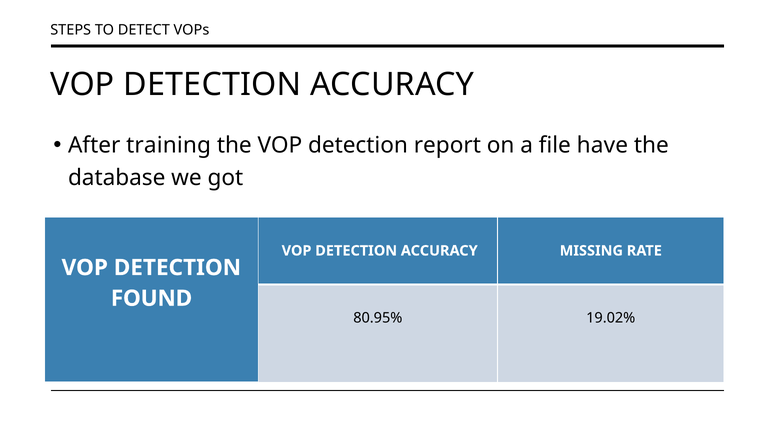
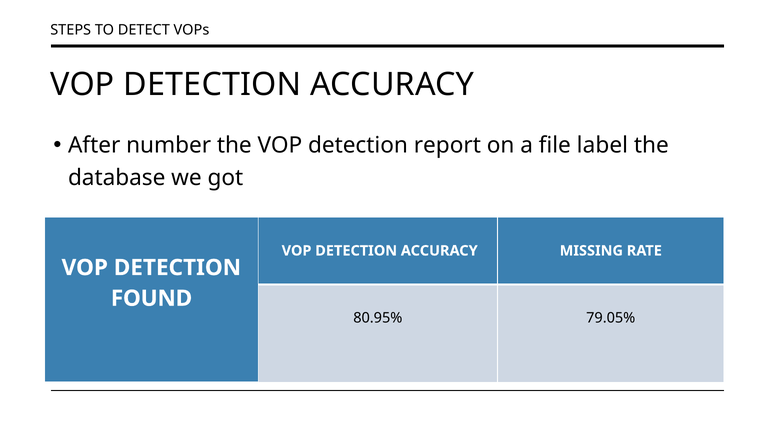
training: training -> number
have: have -> label
19.02%: 19.02% -> 79.05%
